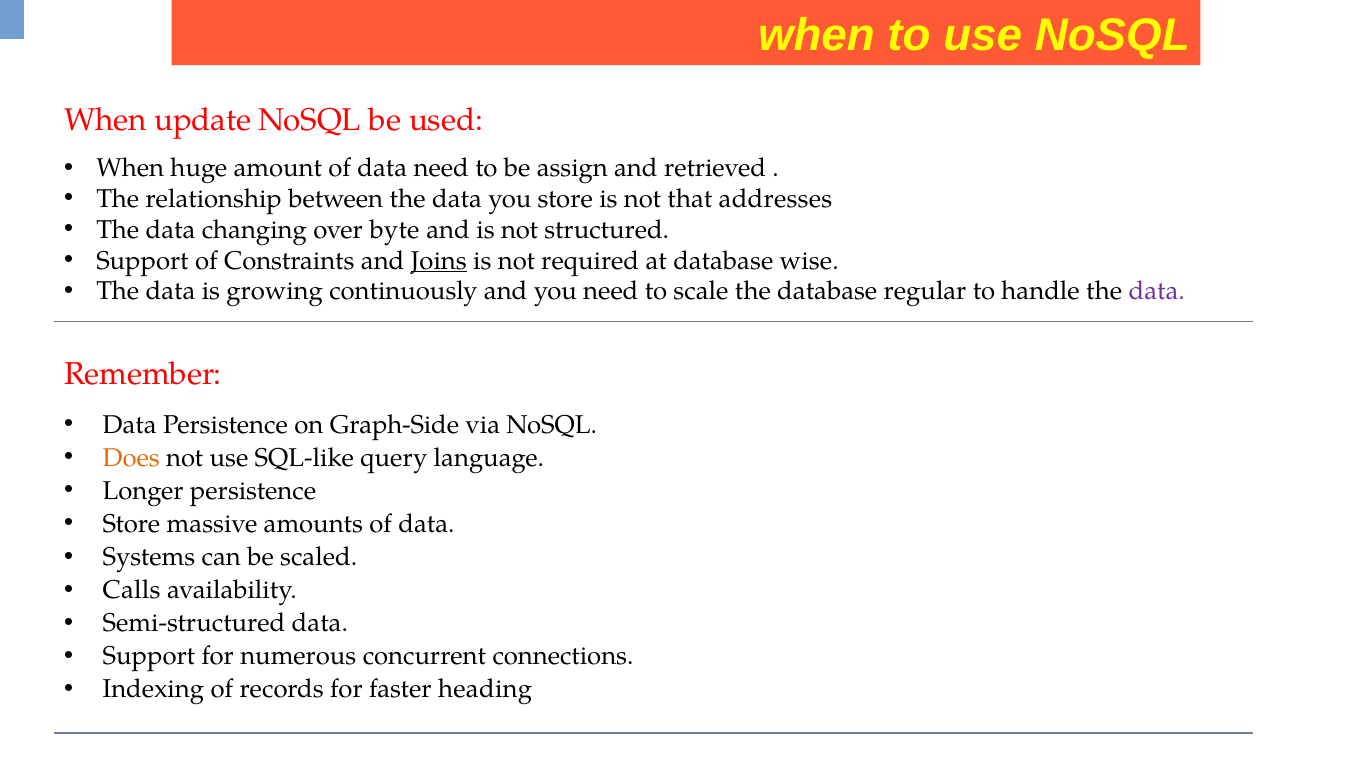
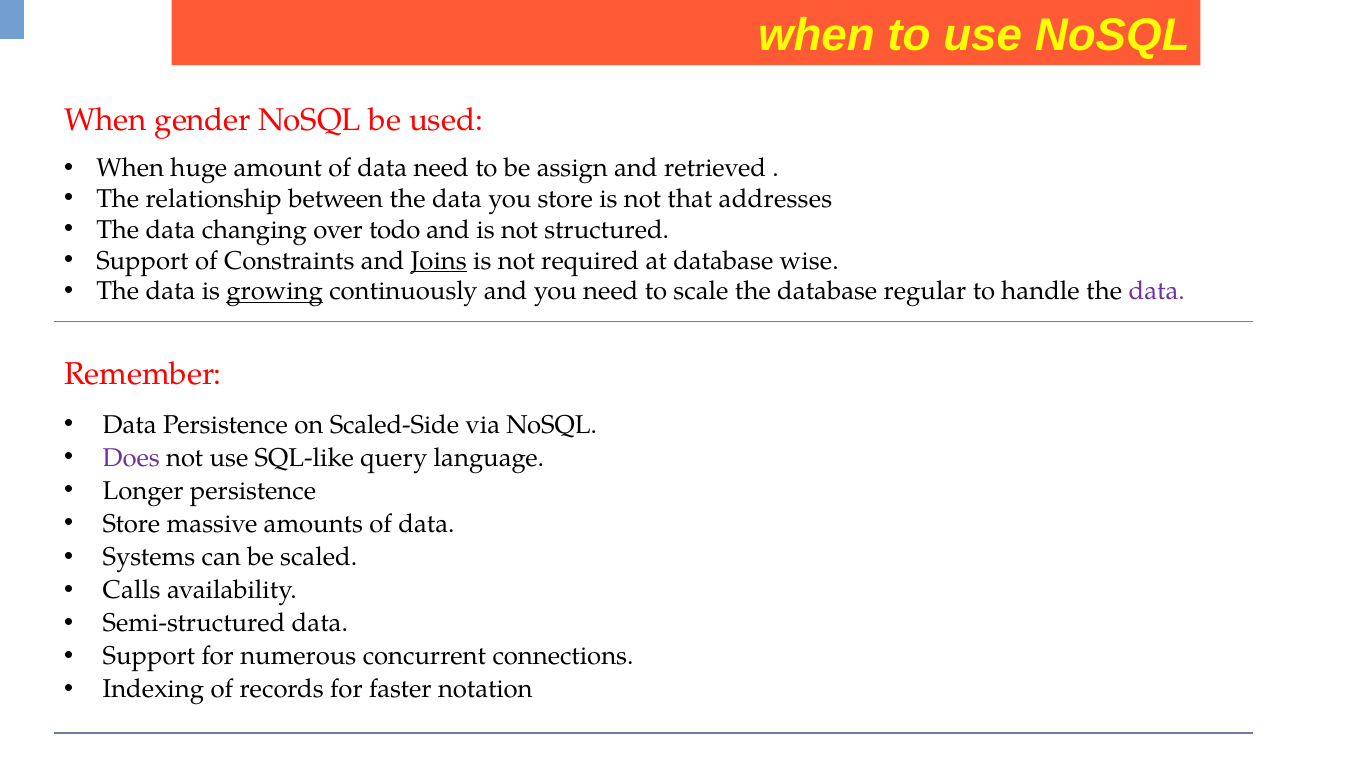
update: update -> gender
byte: byte -> todo
growing underline: none -> present
Graph-Side: Graph-Side -> Scaled-Side
Does colour: orange -> purple
heading: heading -> notation
